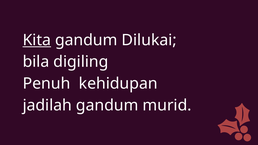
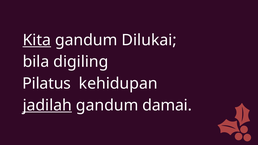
Penuh: Penuh -> Pilatus
jadilah underline: none -> present
murid: murid -> damai
